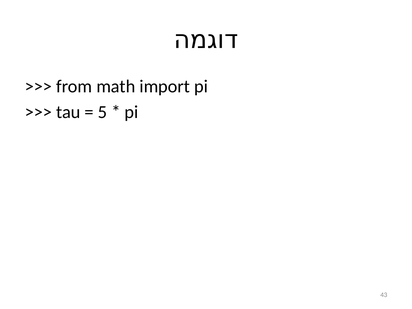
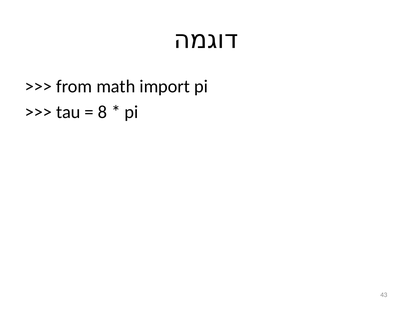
5: 5 -> 8
